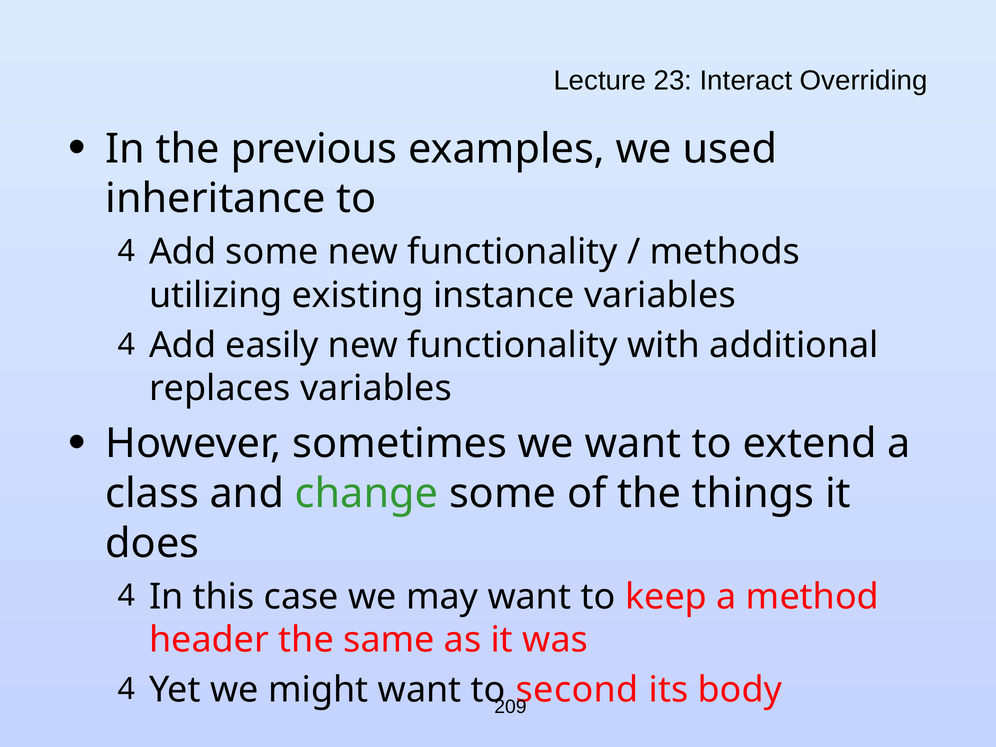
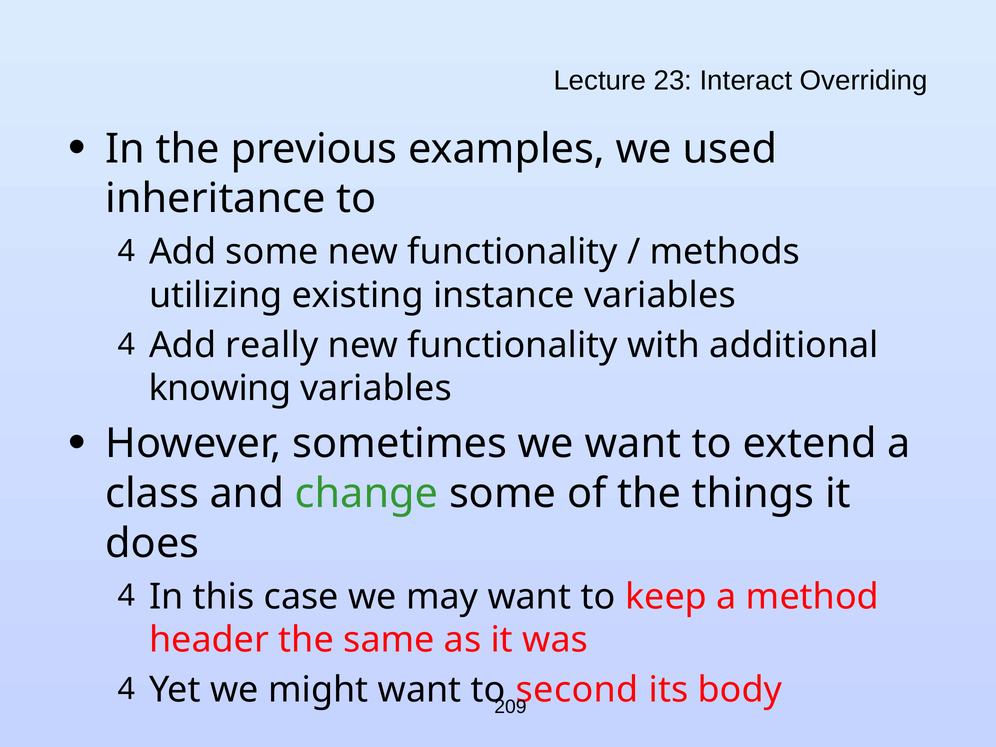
easily: easily -> really
replaces: replaces -> knowing
